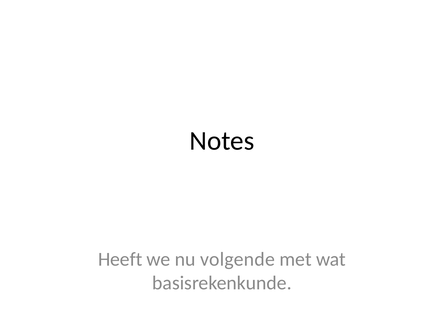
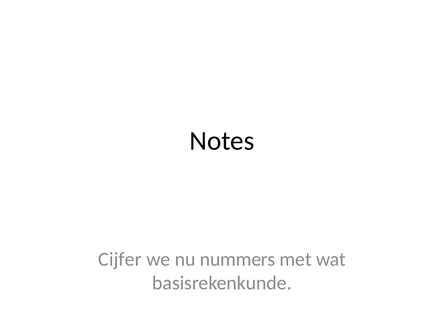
Heeft: Heeft -> Cijfer
volgende: volgende -> nummers
